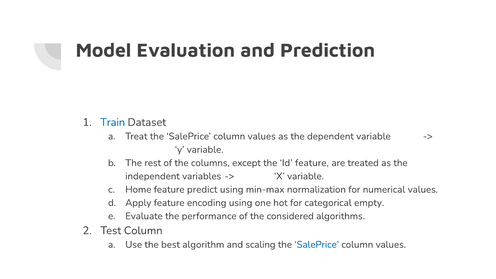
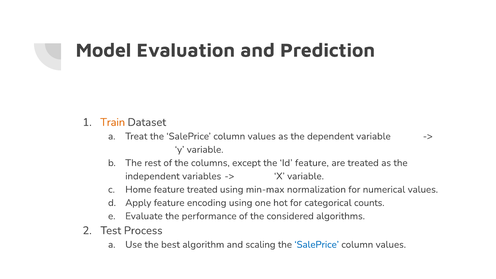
Train colour: blue -> orange
feature predict: predict -> treated
empty: empty -> counts
Test Column: Column -> Process
